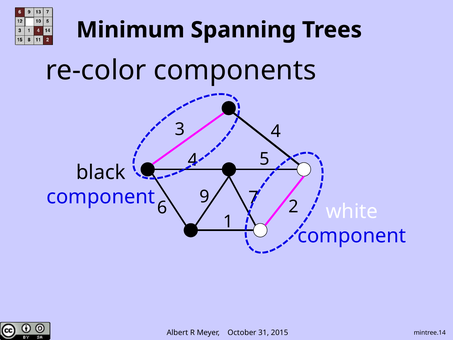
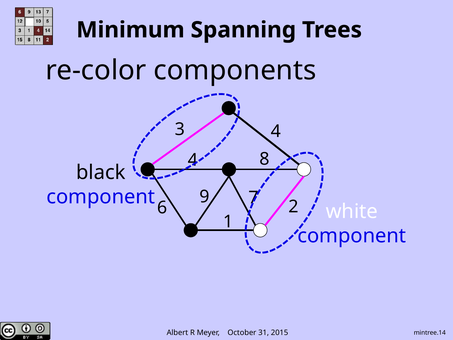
5: 5 -> 8
